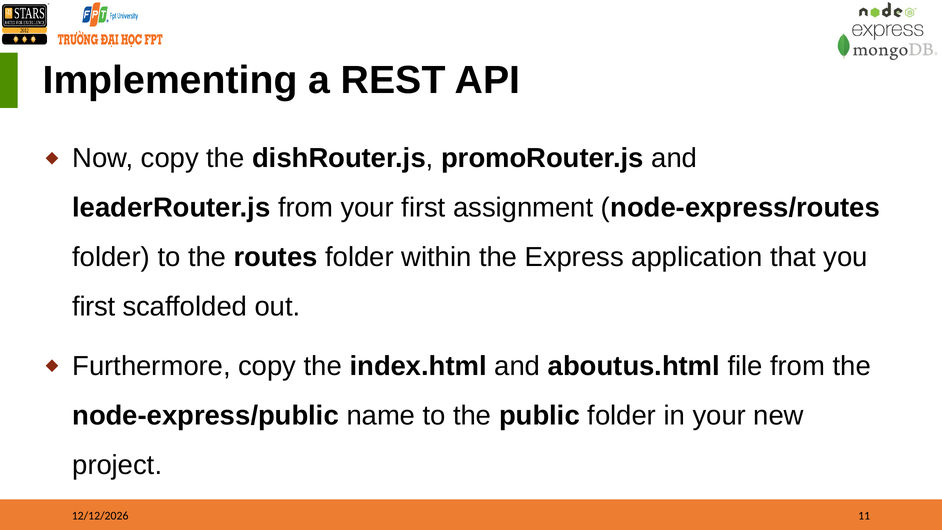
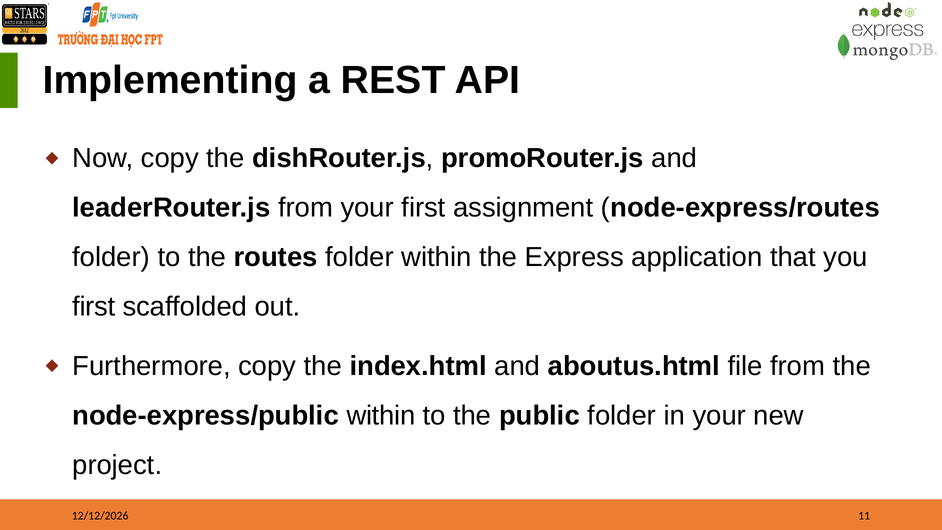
node-express/public name: name -> within
